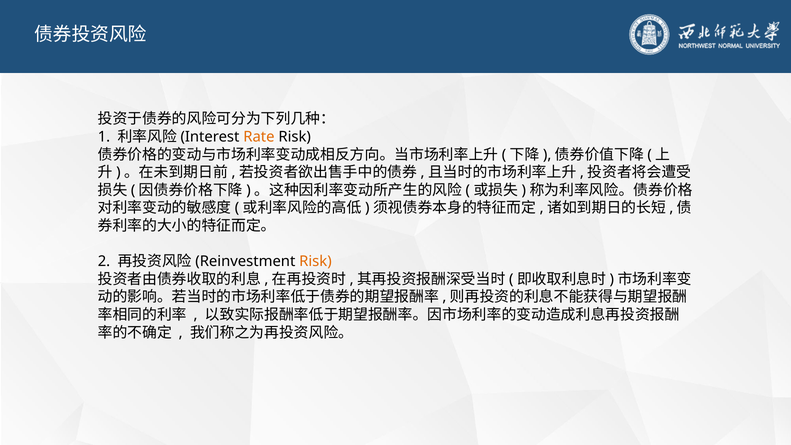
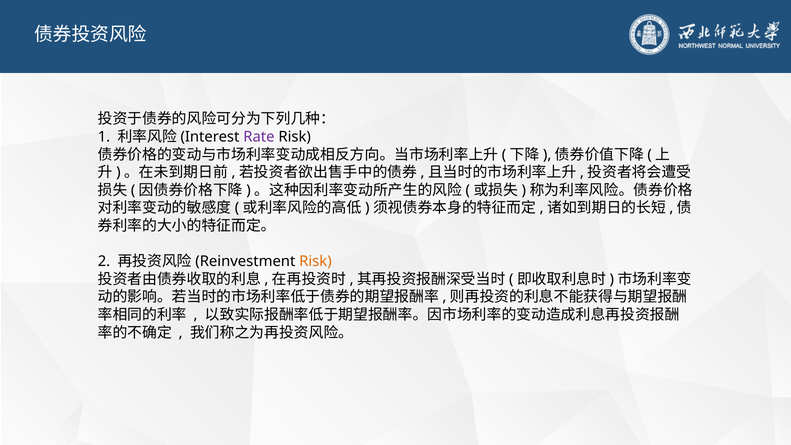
Rate colour: orange -> purple
